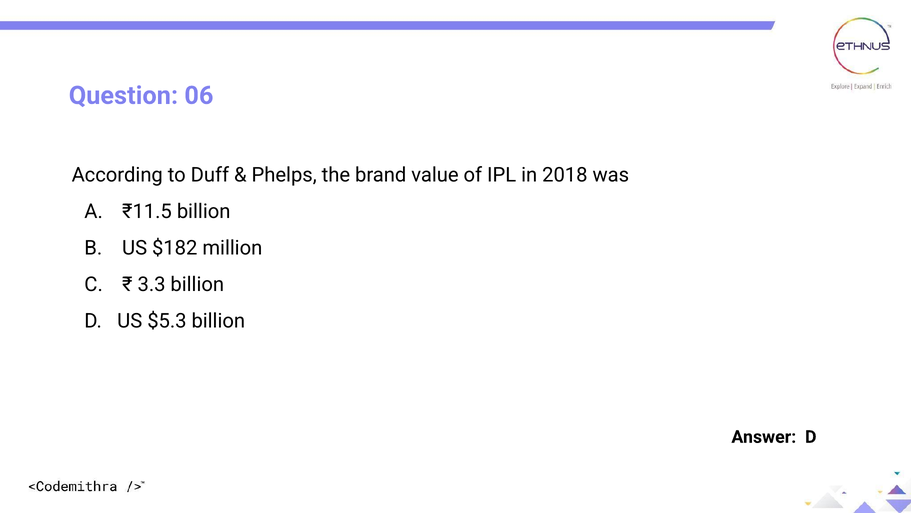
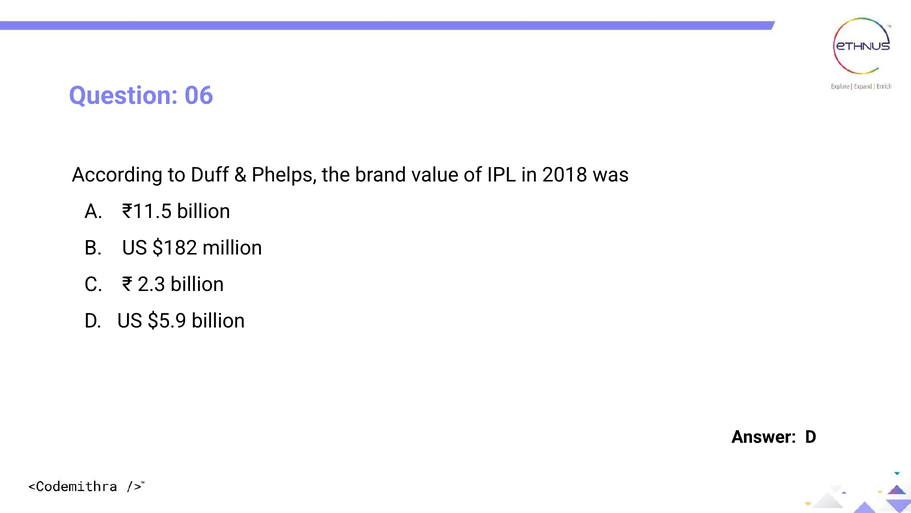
3.3: 3.3 -> 2.3
$5.3: $5.3 -> $5.9
